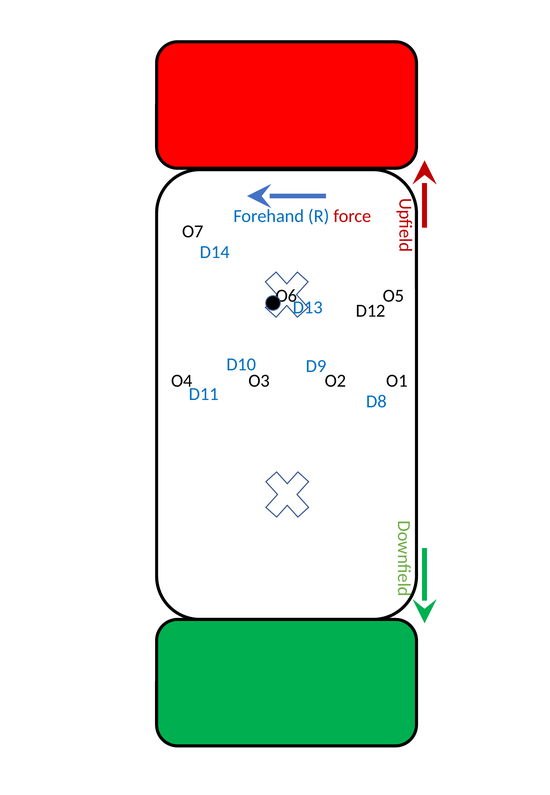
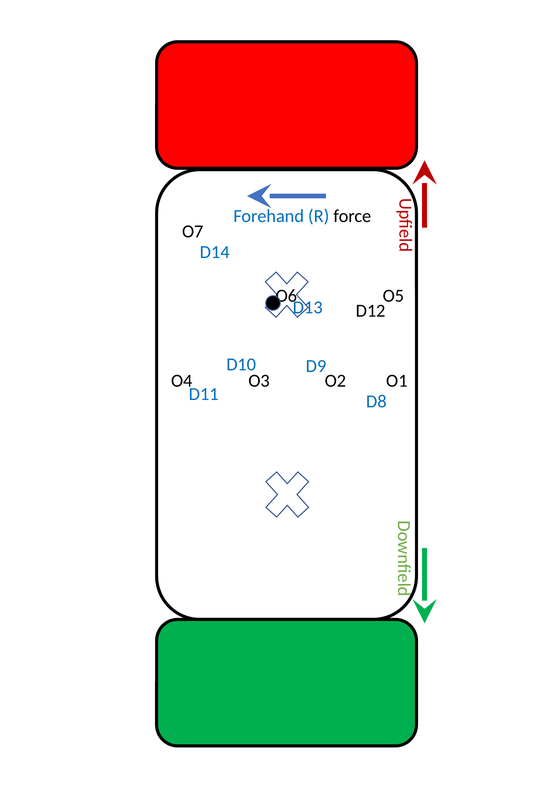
force colour: red -> black
